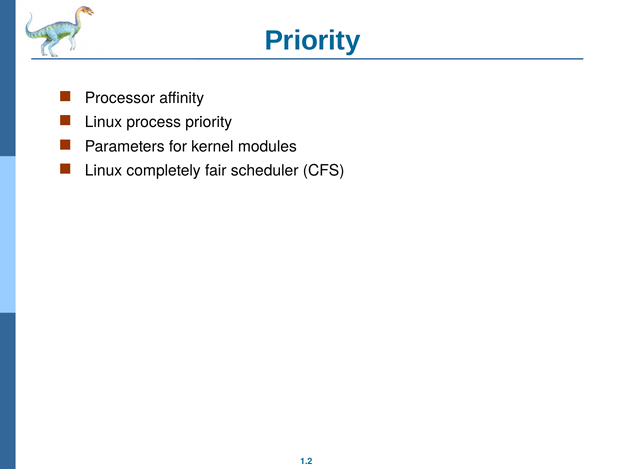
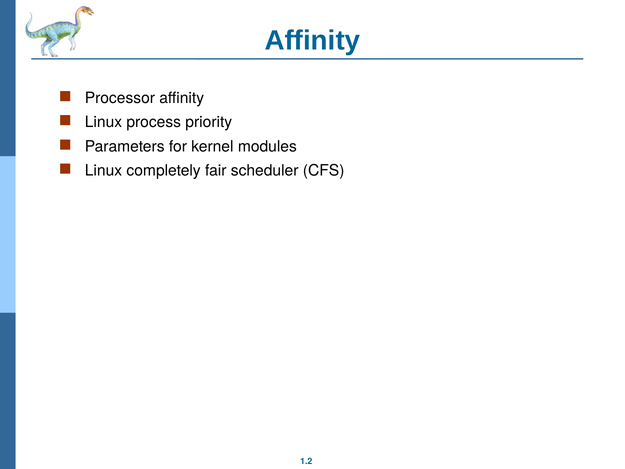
Priority at (313, 41): Priority -> Affinity
